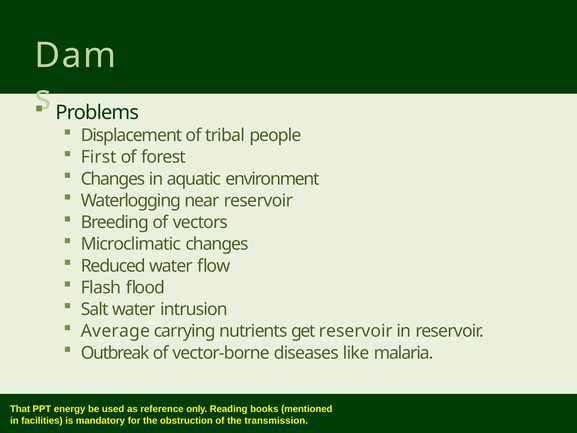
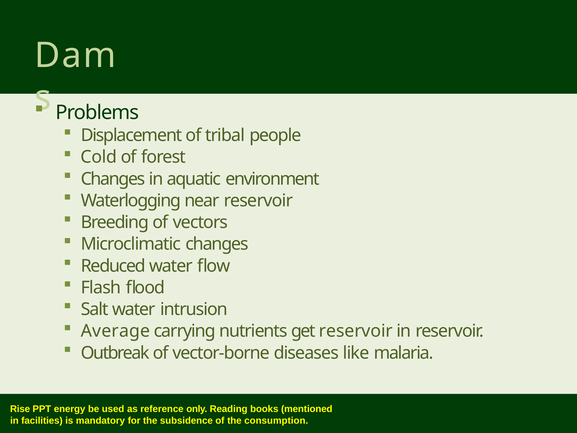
First: First -> Cold
That: That -> Rise
obstruction: obstruction -> subsidence
transmission: transmission -> consumption
